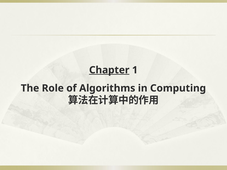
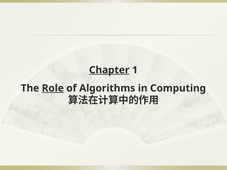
Role underline: none -> present
